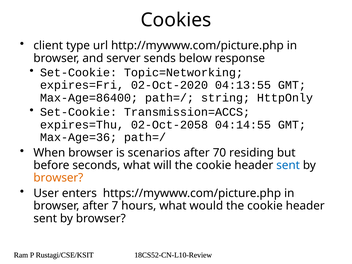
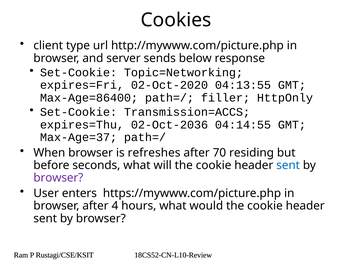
string: string -> filler
02-Oct-2058: 02-Oct-2058 -> 02-Oct-2036
Max-Age=36: Max-Age=36 -> Max-Age=37
scenarios: scenarios -> refreshes
browser at (58, 178) colour: orange -> purple
7: 7 -> 4
